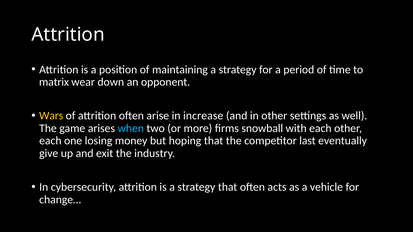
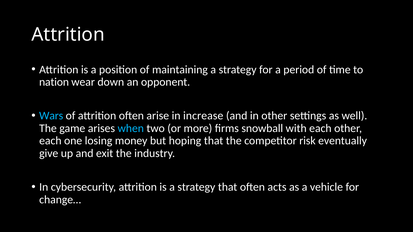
matrix: matrix -> nation
Wars colour: yellow -> light blue
last: last -> risk
